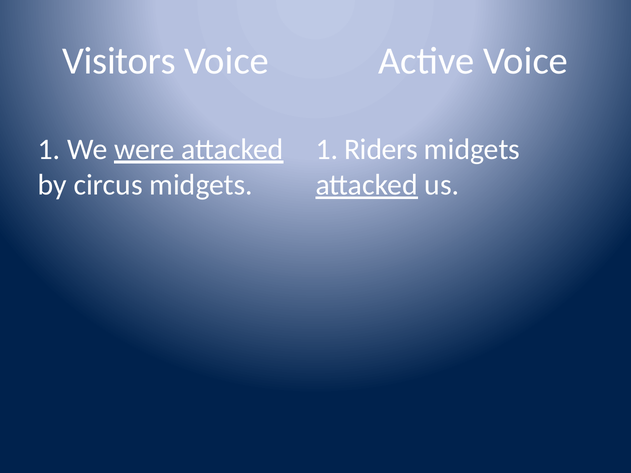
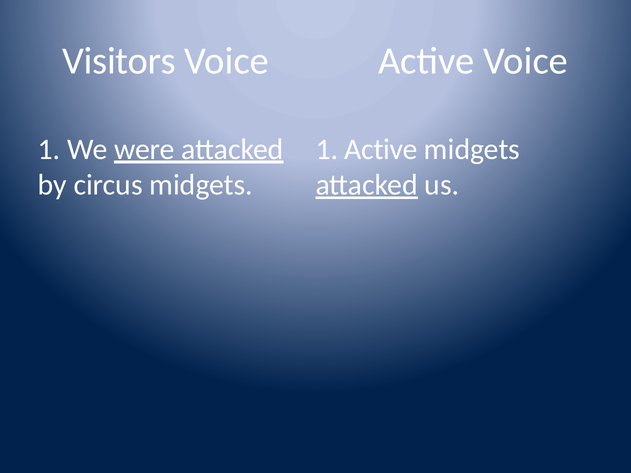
1 Riders: Riders -> Active
